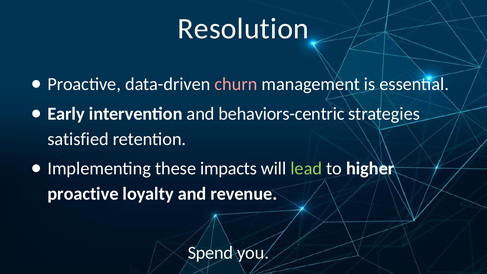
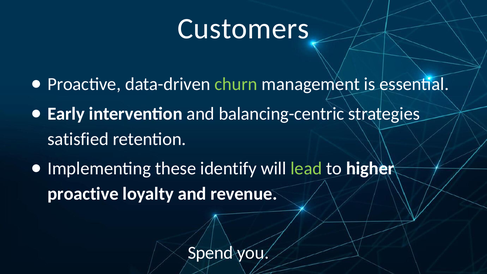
Resolution: Resolution -> Customers
churn colour: pink -> light green
behaviors-centric: behaviors-centric -> balancing-centric
impacts: impacts -> identify
